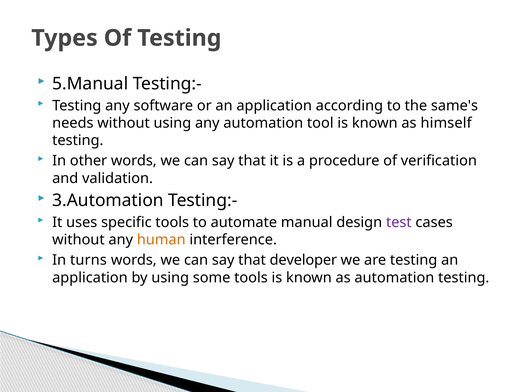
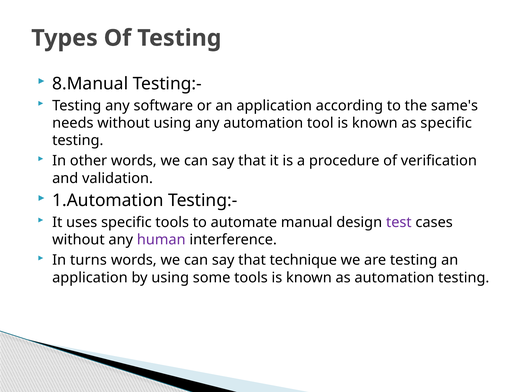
5.Manual: 5.Manual -> 8.Manual
as himself: himself -> specific
3.Automation: 3.Automation -> 1.Automation
human colour: orange -> purple
developer: developer -> technique
